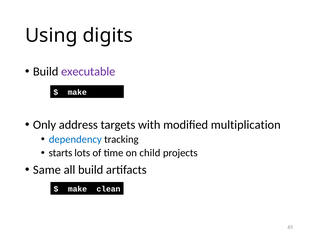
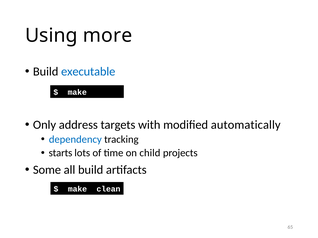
digits: digits -> more
executable colour: purple -> blue
multiplication: multiplication -> automatically
Same: Same -> Some
